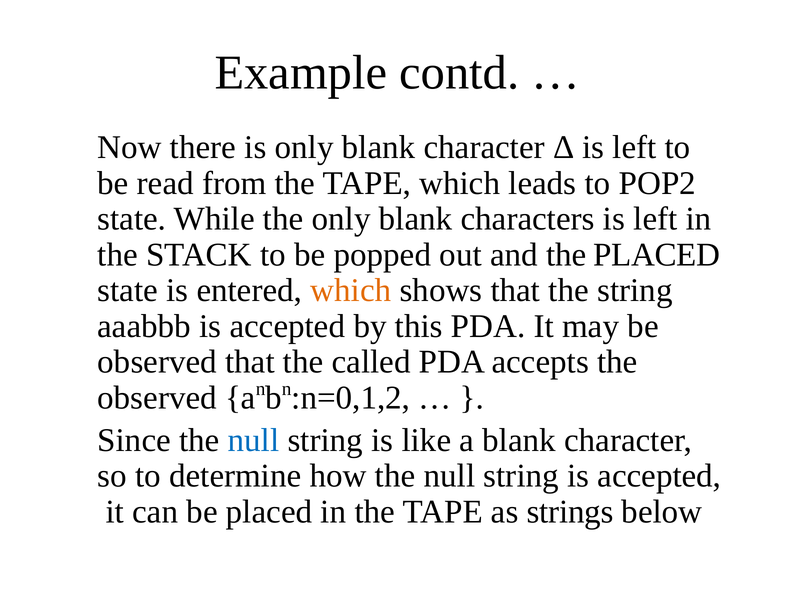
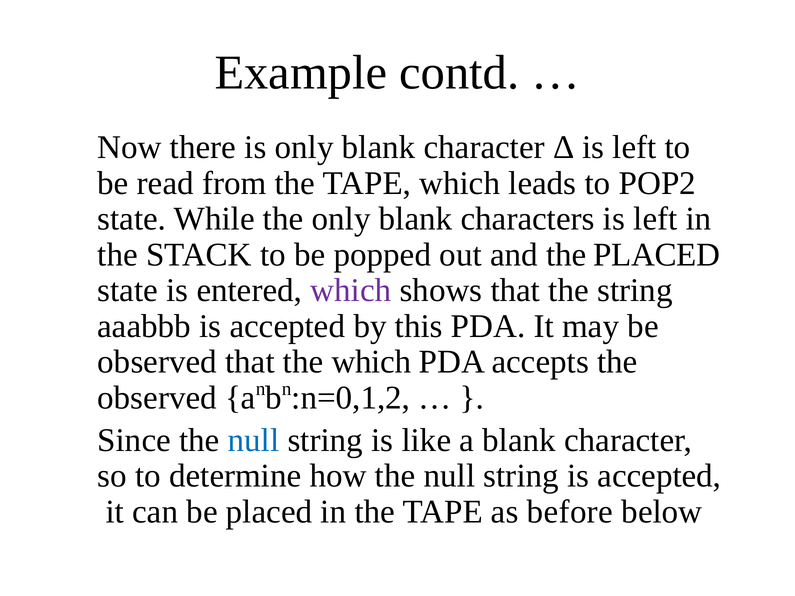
which at (351, 291) colour: orange -> purple
the called: called -> which
strings: strings -> before
